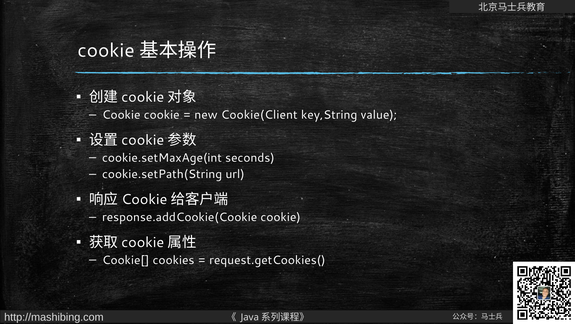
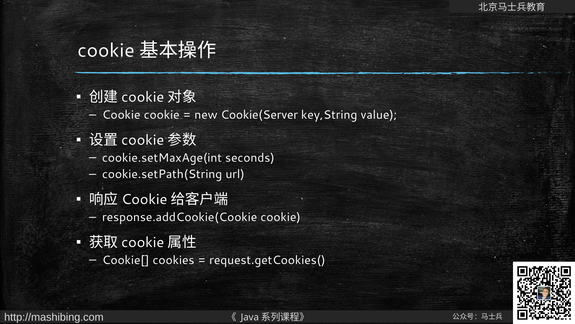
Cookie(Client: Cookie(Client -> Cookie(Server
